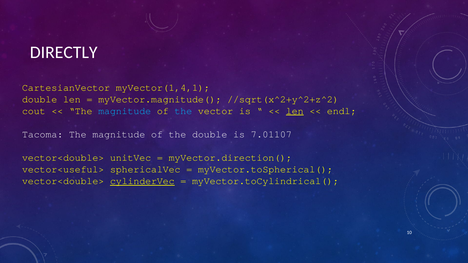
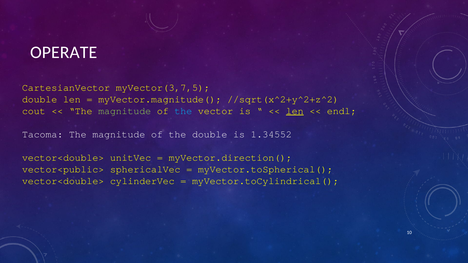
DIRECTLY: DIRECTLY -> OPERATE
myVector(1,4,1: myVector(1,4,1 -> myVector(3,7,5
magnitude at (125, 111) colour: light blue -> light green
7.01107: 7.01107 -> 1.34552
vector<useful>: vector<useful> -> vector<public>
cylinderVec underline: present -> none
